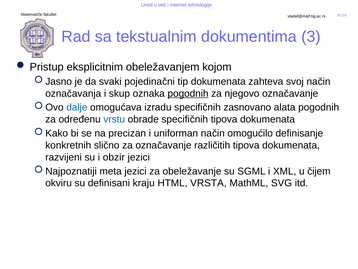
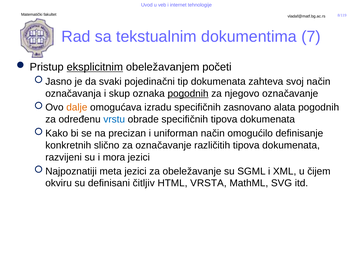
3: 3 -> 7
eksplicitnim underline: none -> present
kojom: kojom -> početi
dalje colour: blue -> orange
obzir: obzir -> mora
kraju: kraju -> čitljiv
